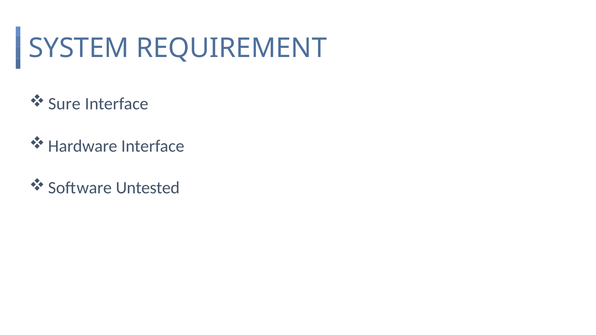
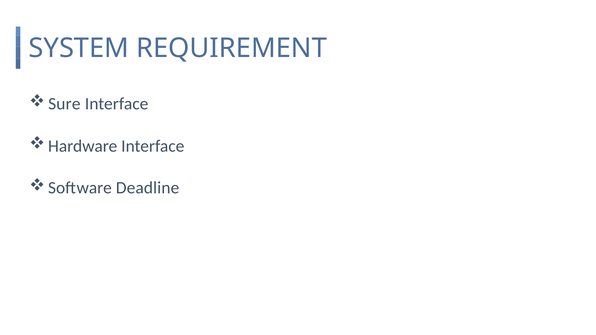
Untested: Untested -> Deadline
